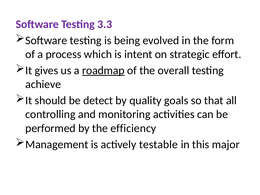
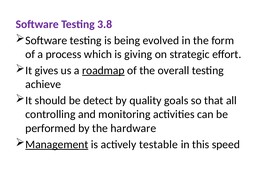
3.3: 3.3 -> 3.8
intent: intent -> giving
efficiency: efficiency -> hardware
Management underline: none -> present
major: major -> speed
